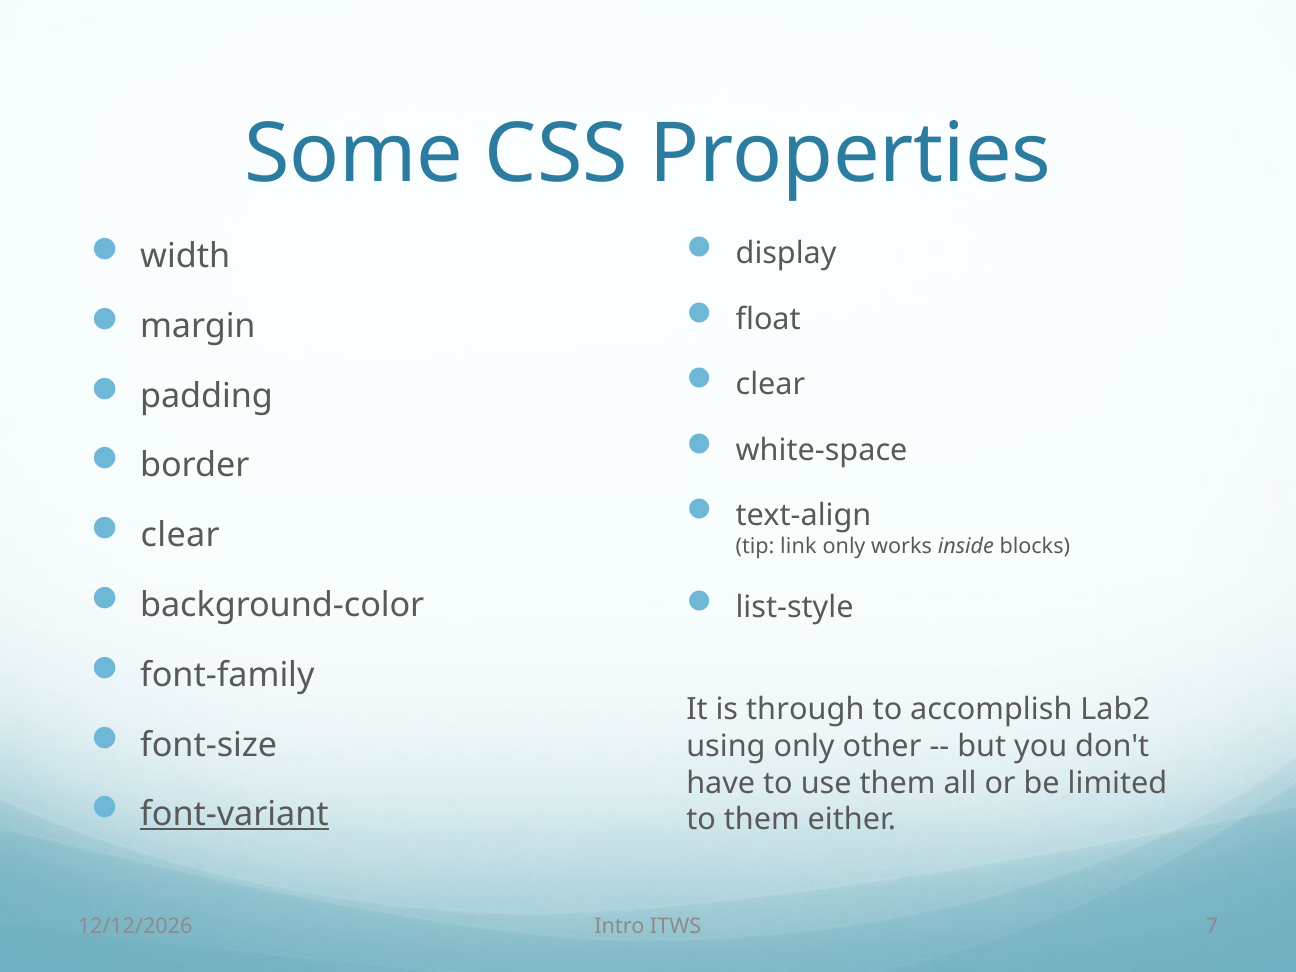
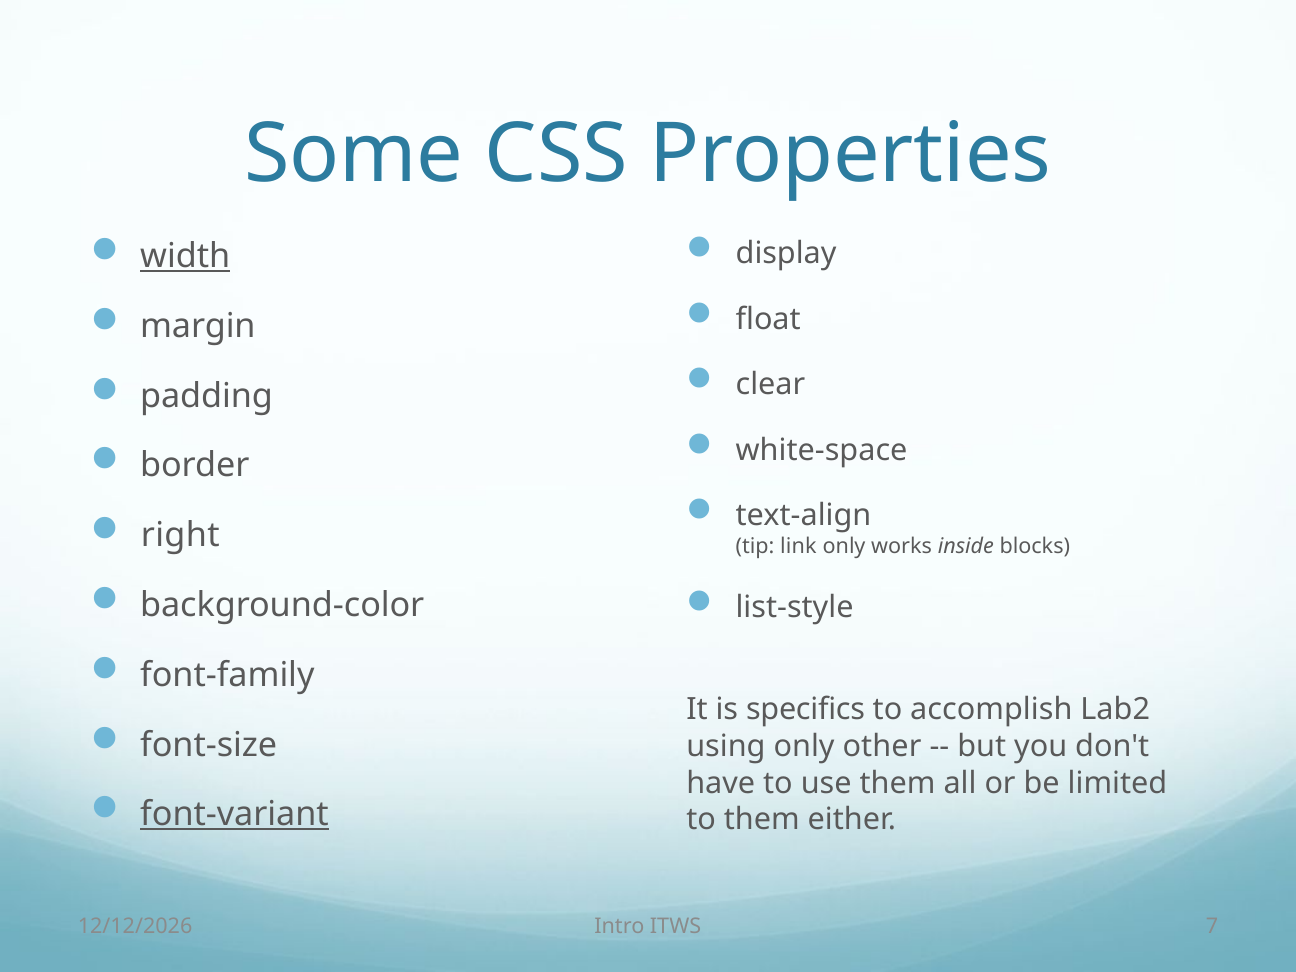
width underline: none -> present
clear at (180, 535): clear -> right
through: through -> specifics
